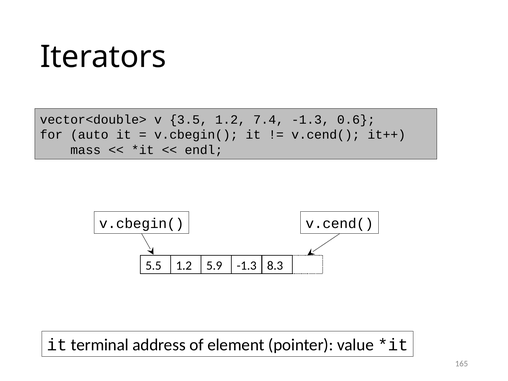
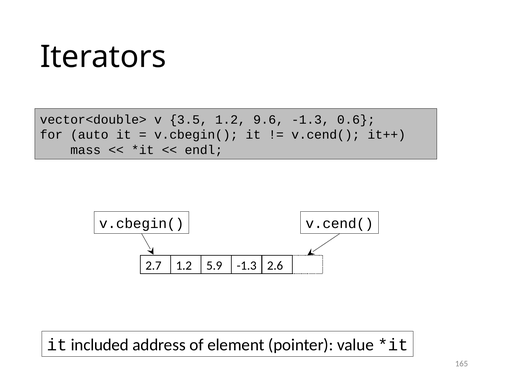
7.4: 7.4 -> 9.6
5.5: 5.5 -> 2.7
8.3: 8.3 -> 2.6
terminal: terminal -> included
